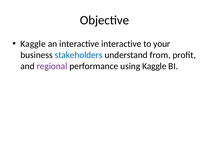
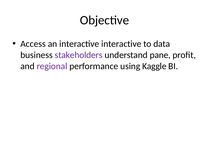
Kaggle at (33, 44): Kaggle -> Access
your: your -> data
stakeholders colour: blue -> purple
from: from -> pane
